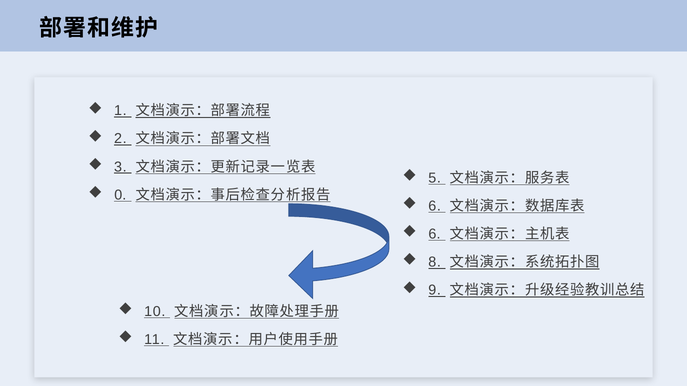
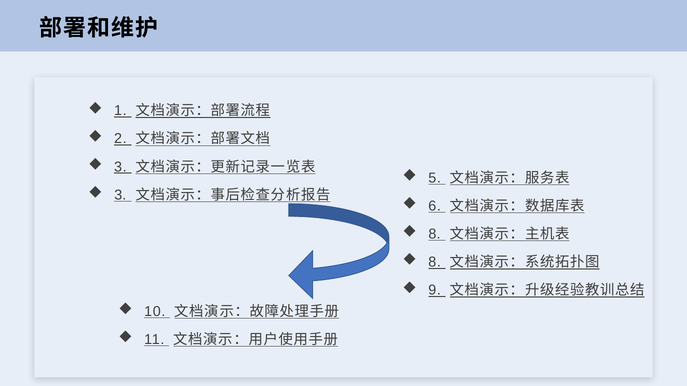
0 at (120, 195): 0 -> 3
6 at (435, 234): 6 -> 8
